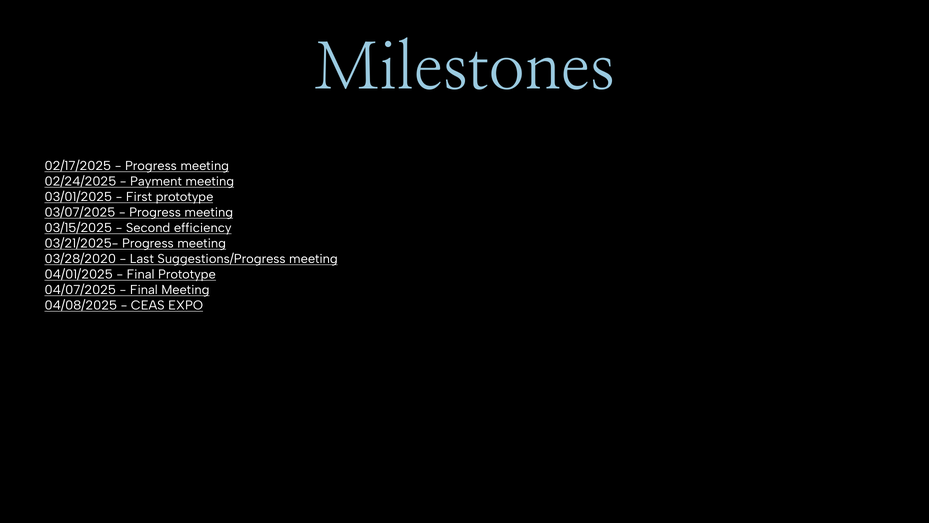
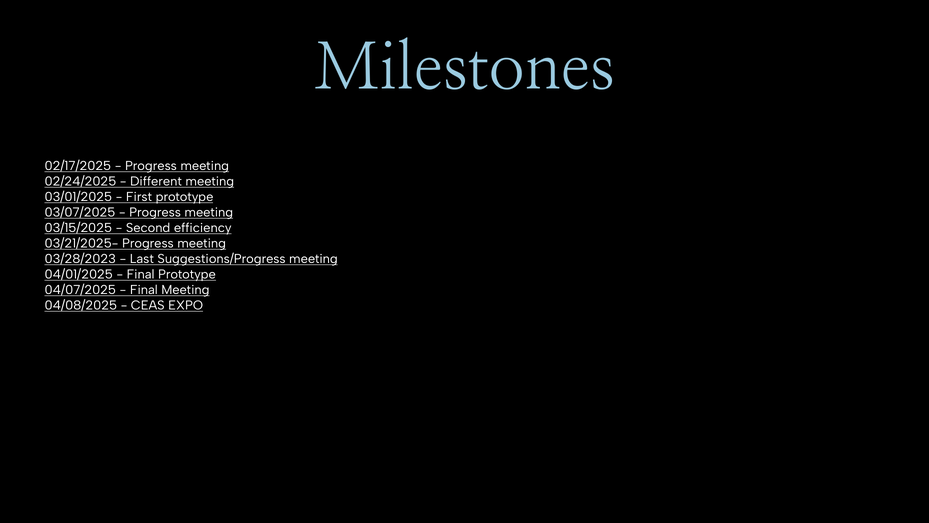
Payment: Payment -> Different
03/28/2020: 03/28/2020 -> 03/28/2023
